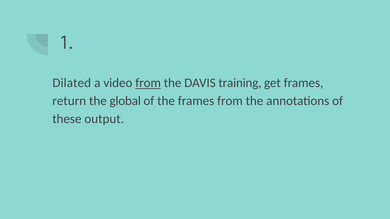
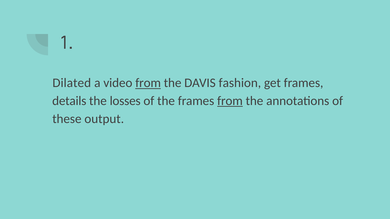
training: training -> fashion
return: return -> details
global: global -> losses
from at (230, 101) underline: none -> present
